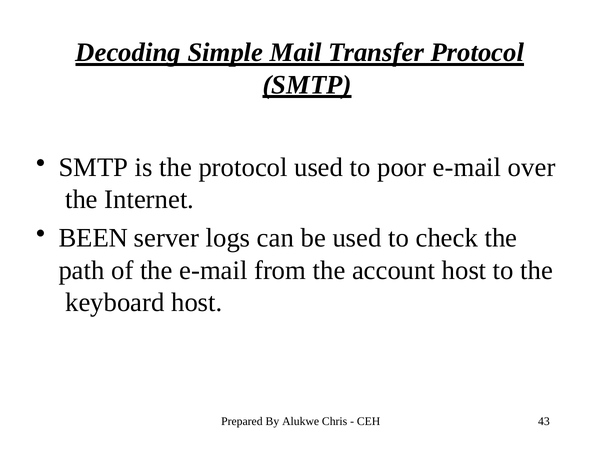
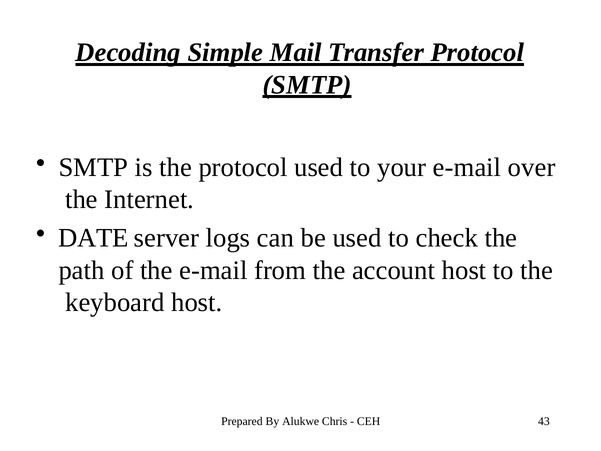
poor: poor -> your
BEEN: BEEN -> DATE
